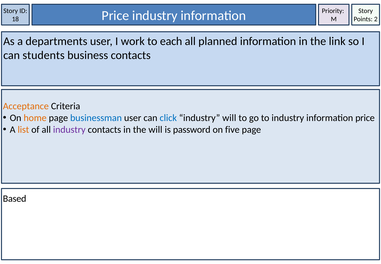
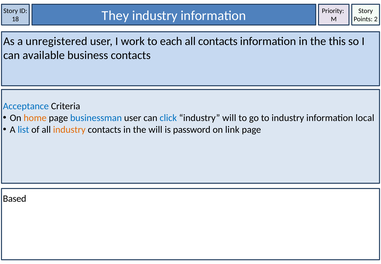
18 Price: Price -> They
departments: departments -> unregistered
all planned: planned -> contacts
link: link -> this
students: students -> available
Acceptance colour: orange -> blue
information price: price -> local
list colour: orange -> blue
industry at (69, 130) colour: purple -> orange
five: five -> link
